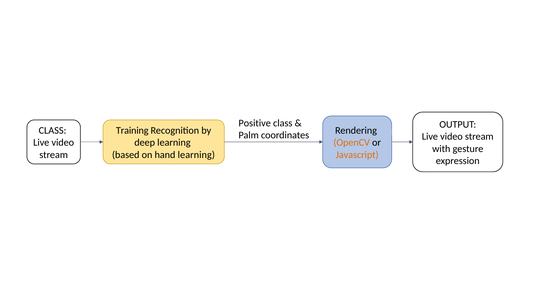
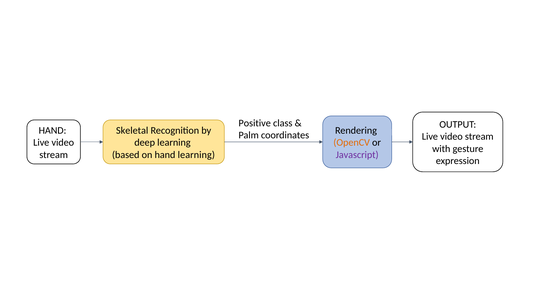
CLASS at (52, 131): CLASS -> HAND
Training: Training -> Skeletal
Javascript colour: orange -> purple
